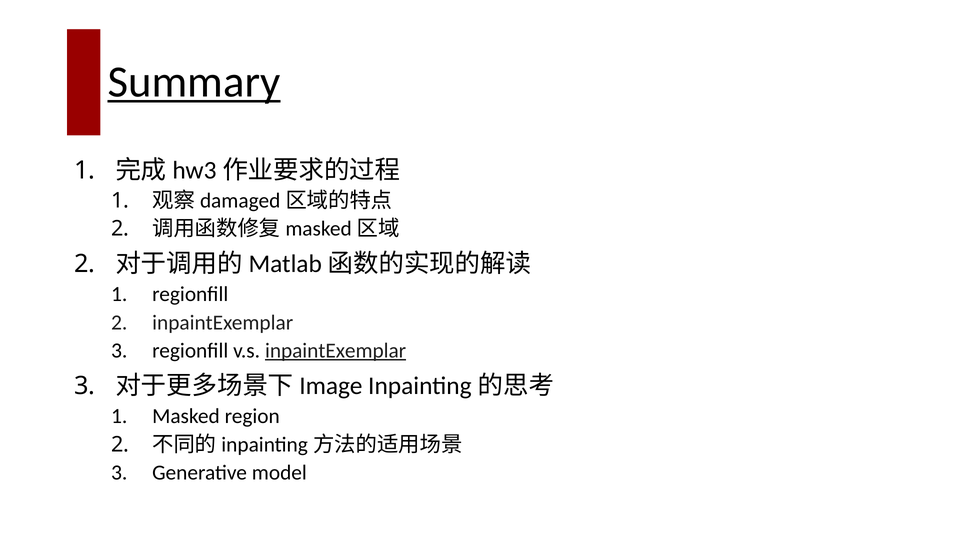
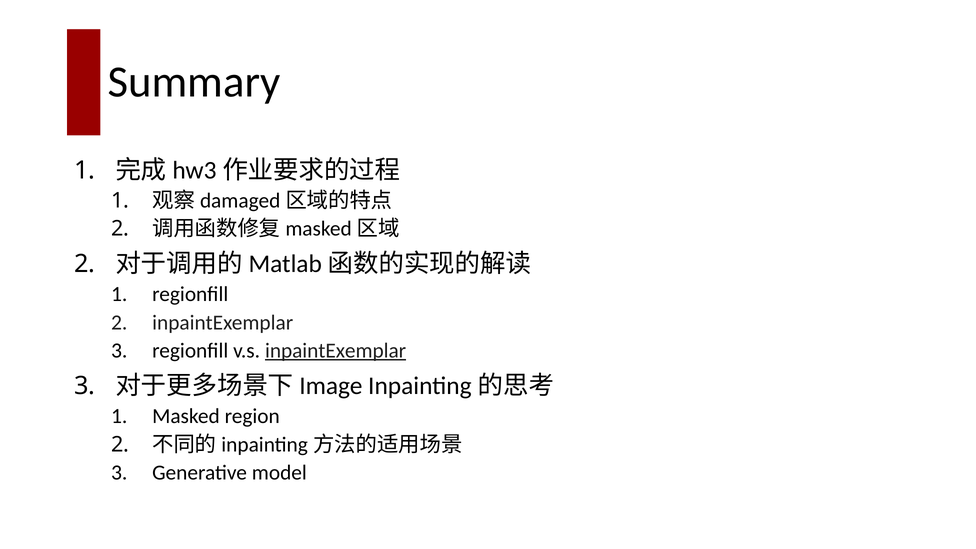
Summary underline: present -> none
